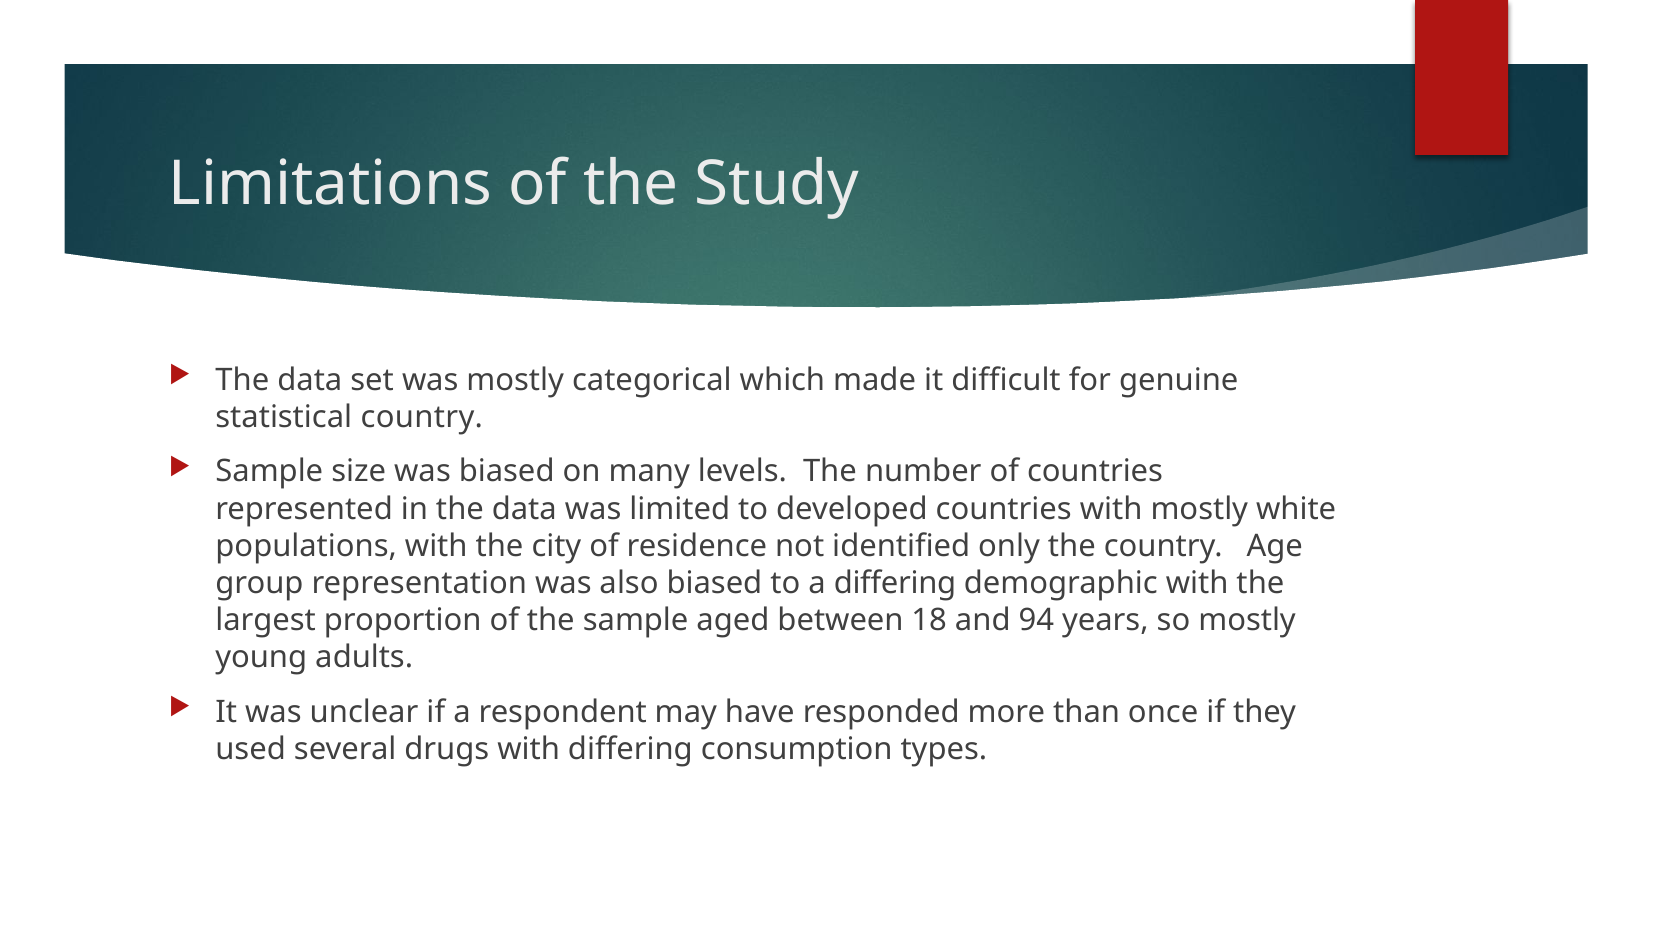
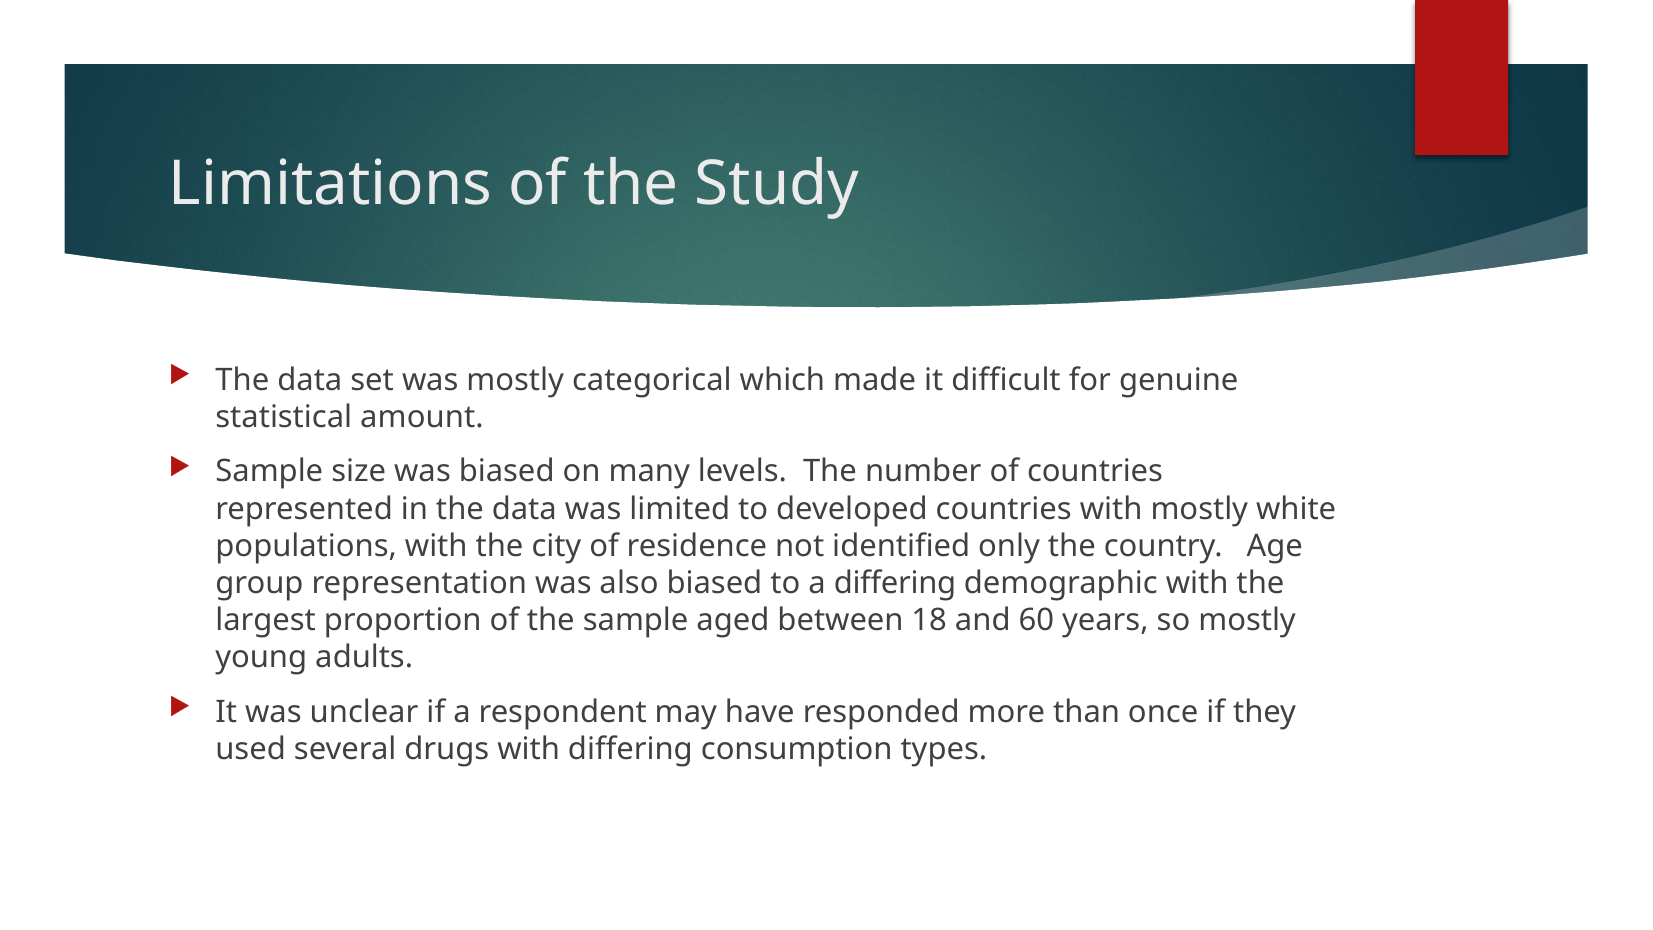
statistical country: country -> amount
94: 94 -> 60
